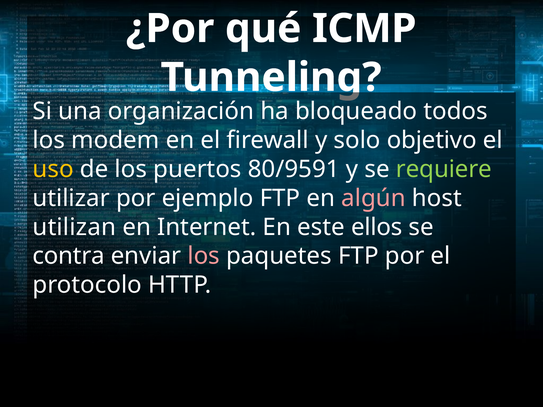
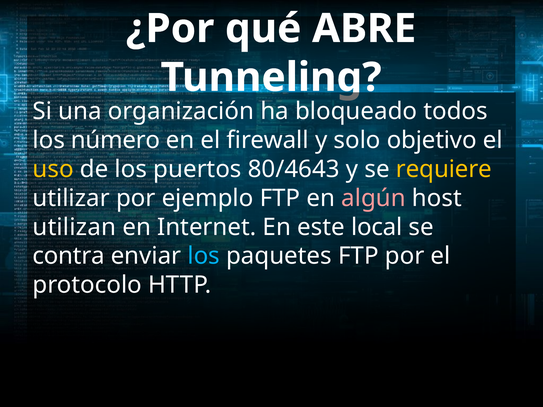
ICMP: ICMP -> ABRE
modem: modem -> número
80/9591: 80/9591 -> 80/4643
requiere colour: light green -> yellow
ellos: ellos -> local
los at (204, 256) colour: pink -> light blue
